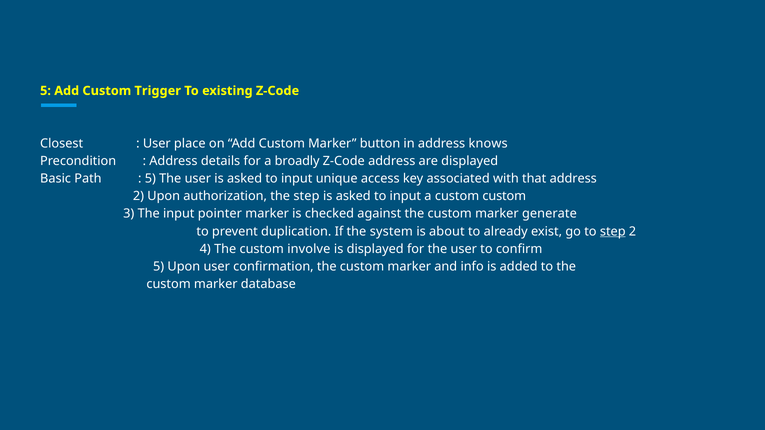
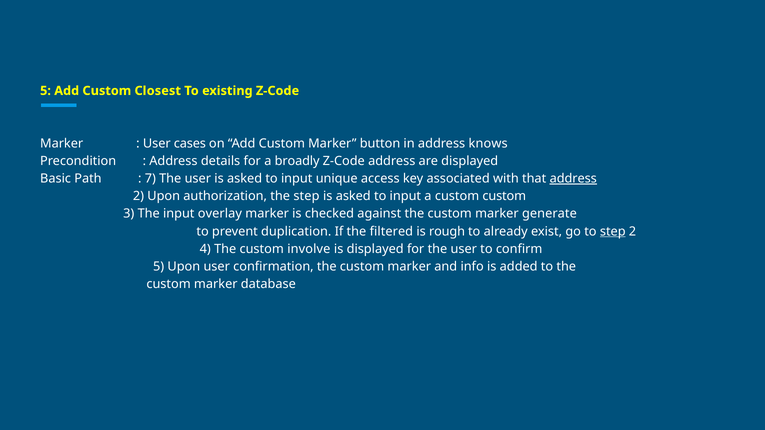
Trigger: Trigger -> Closest
Closest at (62, 144): Closest -> Marker
place: place -> cases
5 at (150, 179): 5 -> 7
address at (573, 179) underline: none -> present
pointer: pointer -> overlay
system: system -> filtered
about: about -> rough
